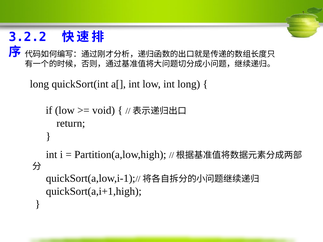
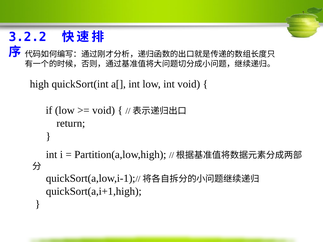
long at (39, 84): long -> high
int long: long -> void
